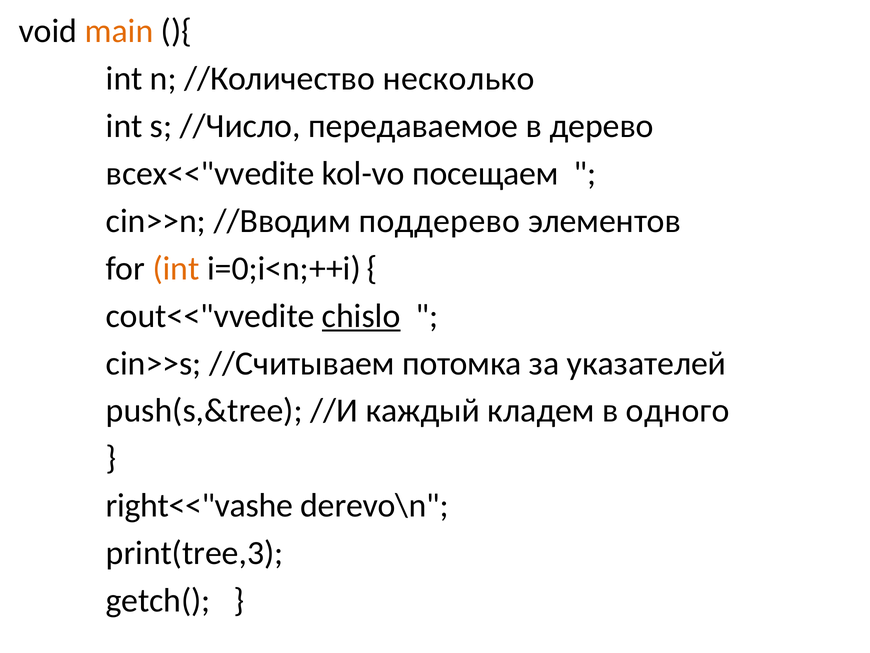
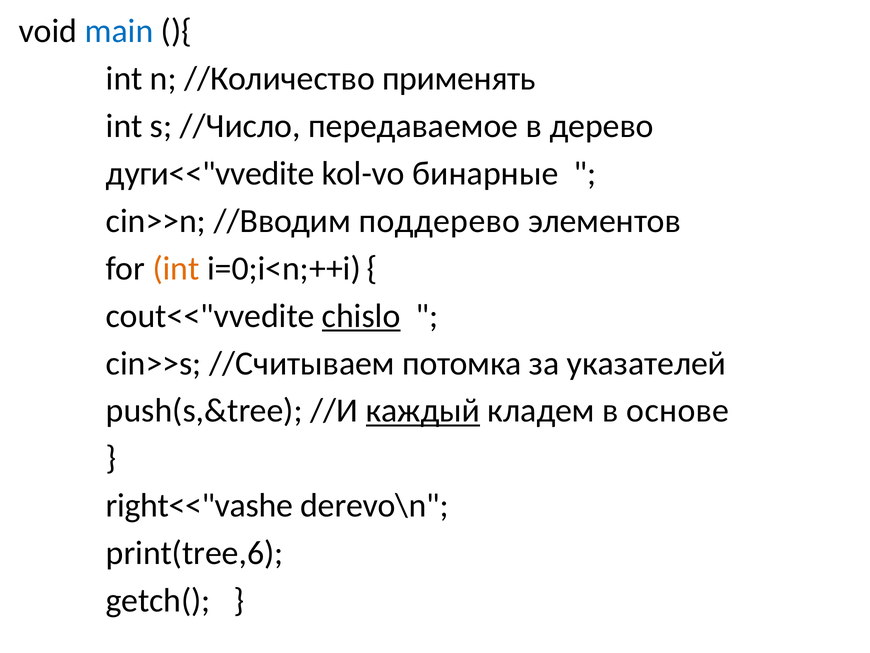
main colour: orange -> blue
несколько: несколько -> применять
всех<<"vvedite: всех<<"vvedite -> дуги<<"vvedite
посещаем: посещаем -> бинарные
каждый underline: none -> present
одного: одного -> основе
print(tree,3: print(tree,3 -> print(tree,6
